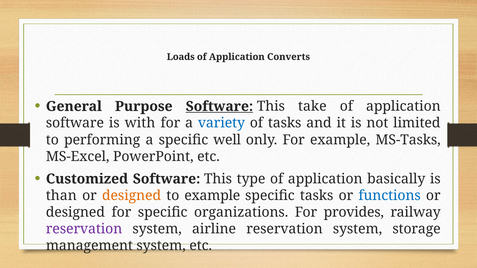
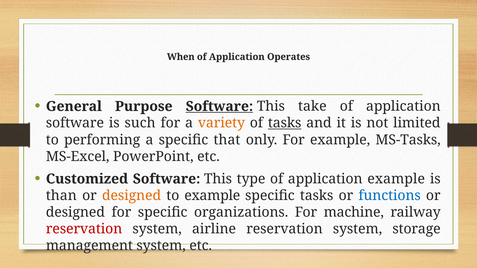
Loads: Loads -> When
Converts: Converts -> Operates
with: with -> such
variety colour: blue -> orange
tasks at (285, 123) underline: none -> present
well: well -> that
application basically: basically -> example
provides: provides -> machine
reservation at (84, 229) colour: purple -> red
